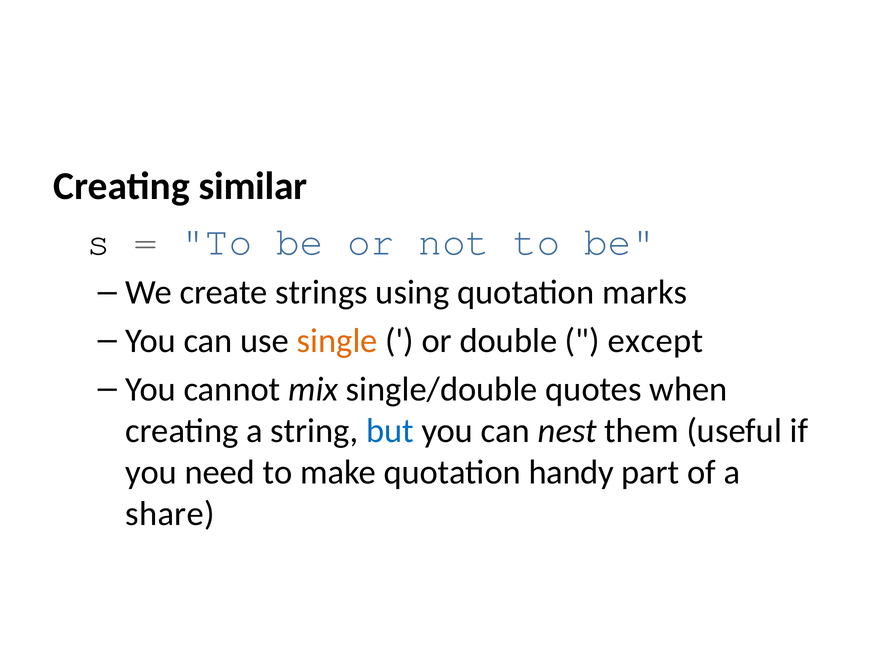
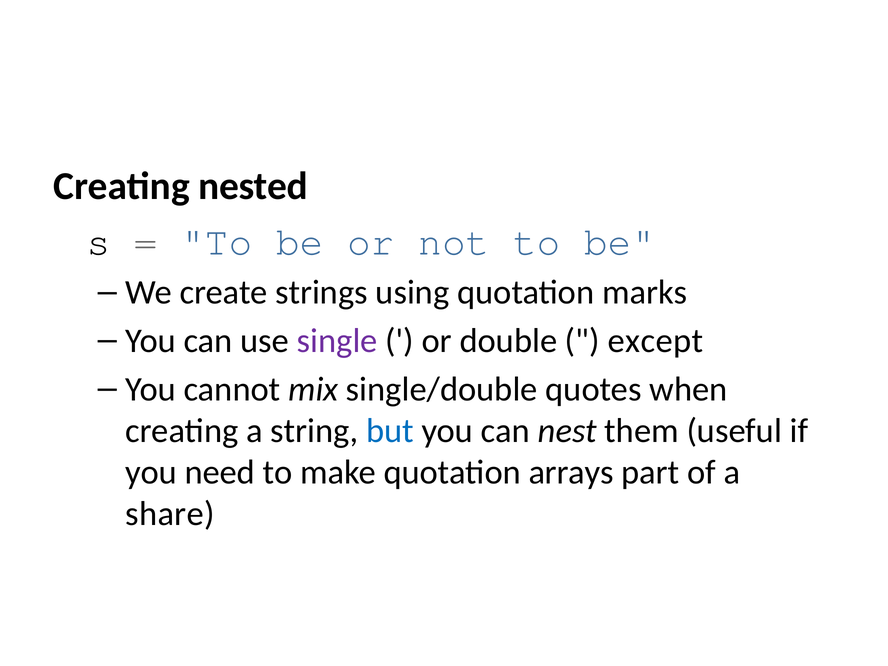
similar: similar -> nested
single colour: orange -> purple
handy: handy -> arrays
